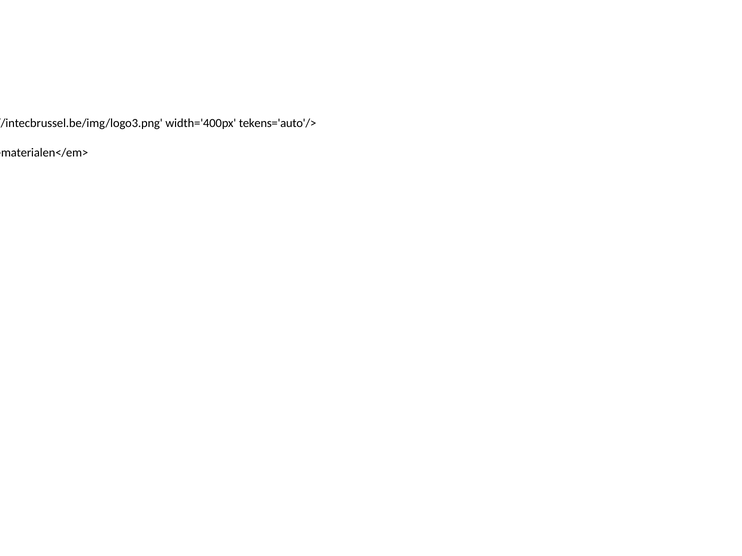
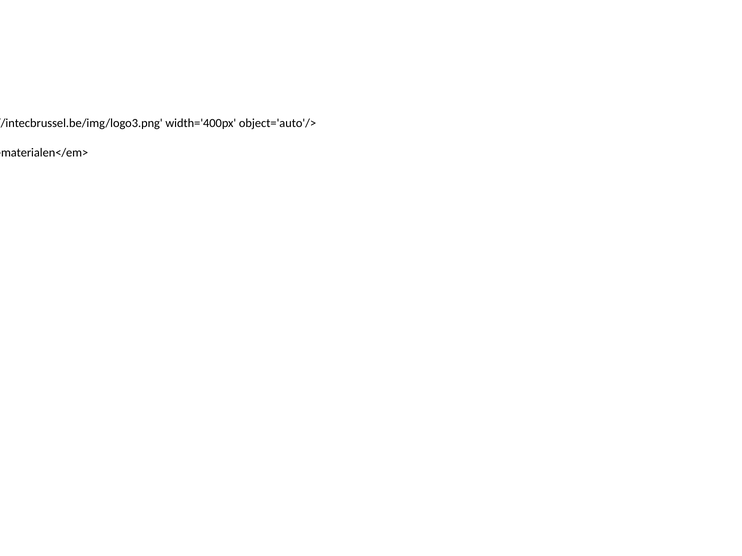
tekens='auto'/>: tekens='auto'/> -> object='auto'/>
